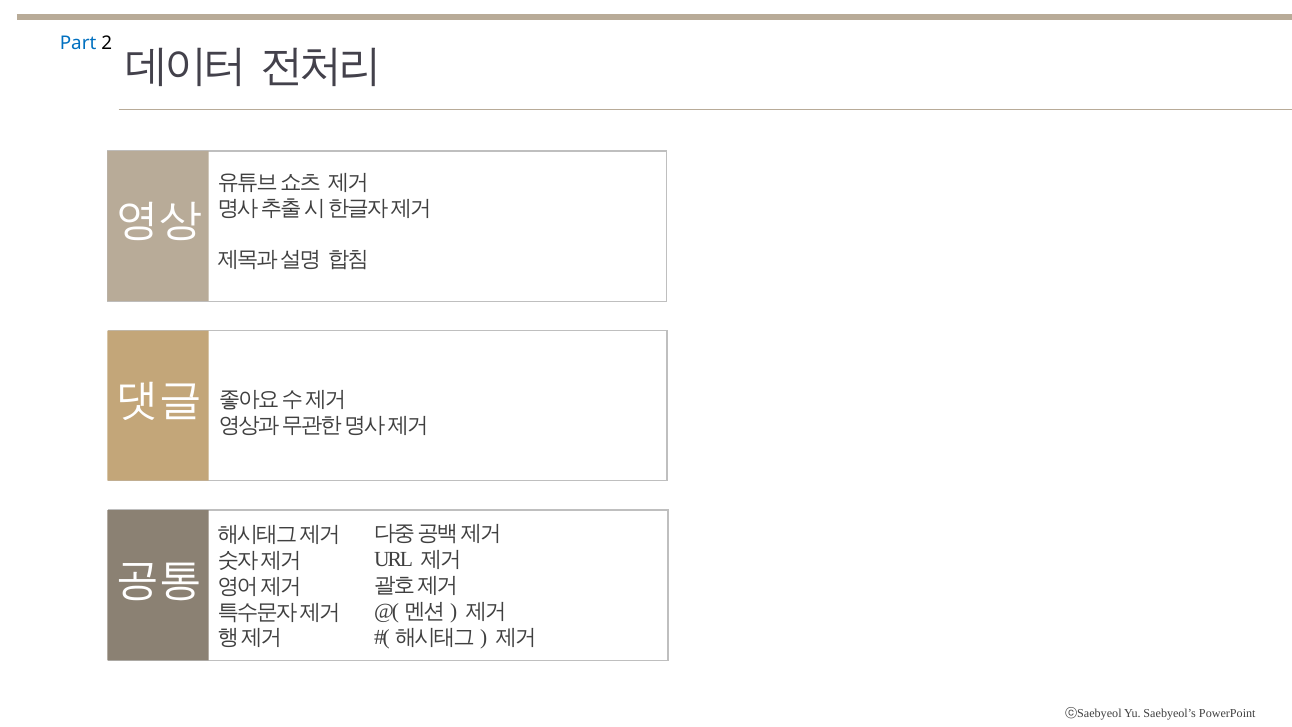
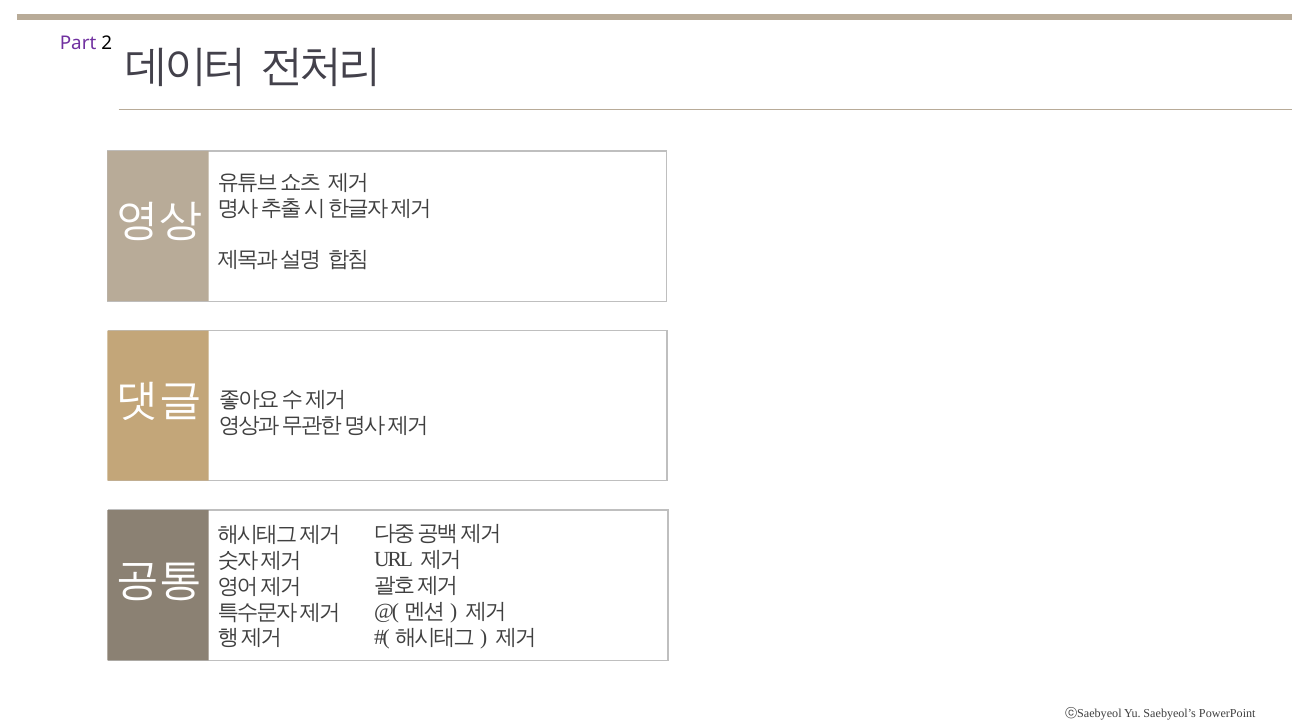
Part colour: blue -> purple
